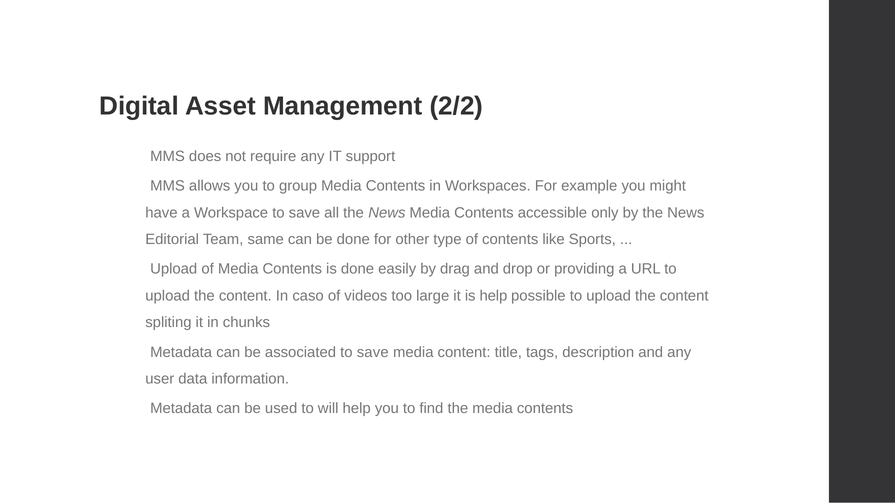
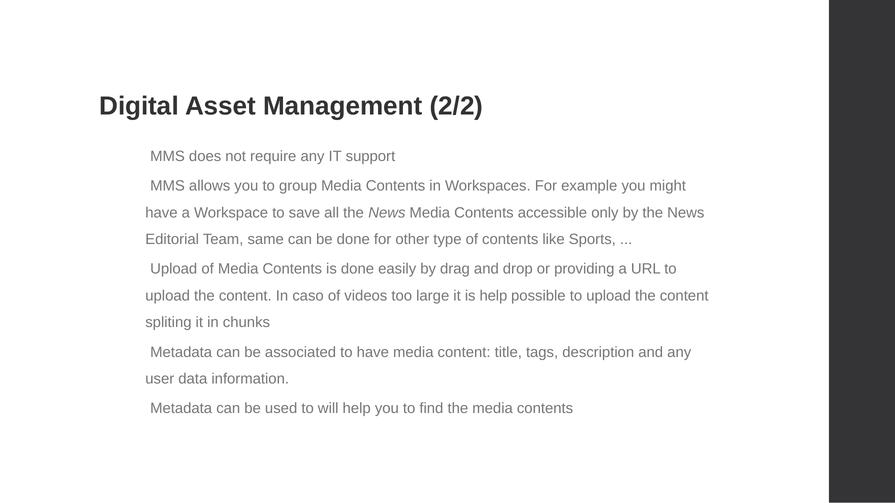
associated to save: save -> have
